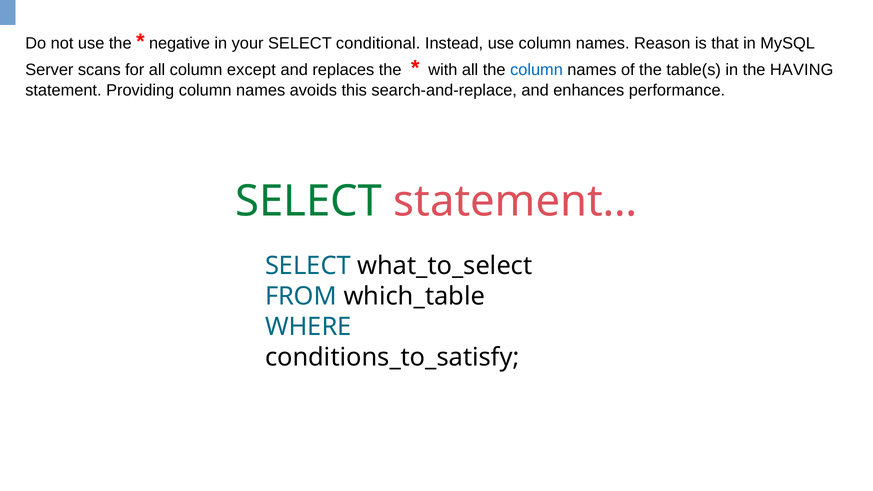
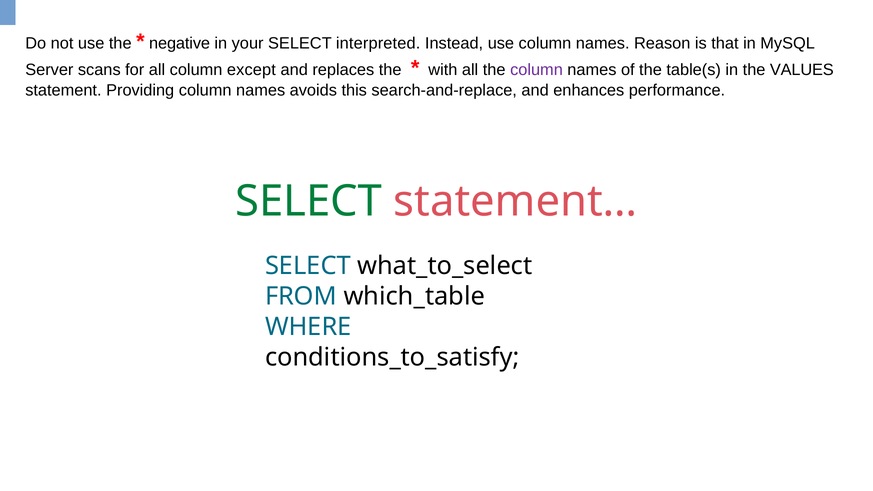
conditional: conditional -> interpreted
column at (536, 70) colour: blue -> purple
HAVING: HAVING -> VALUES
